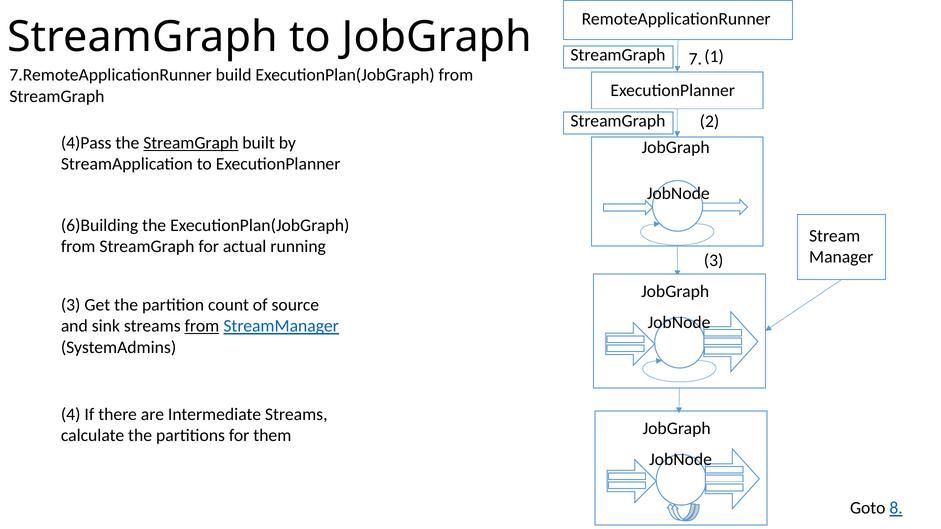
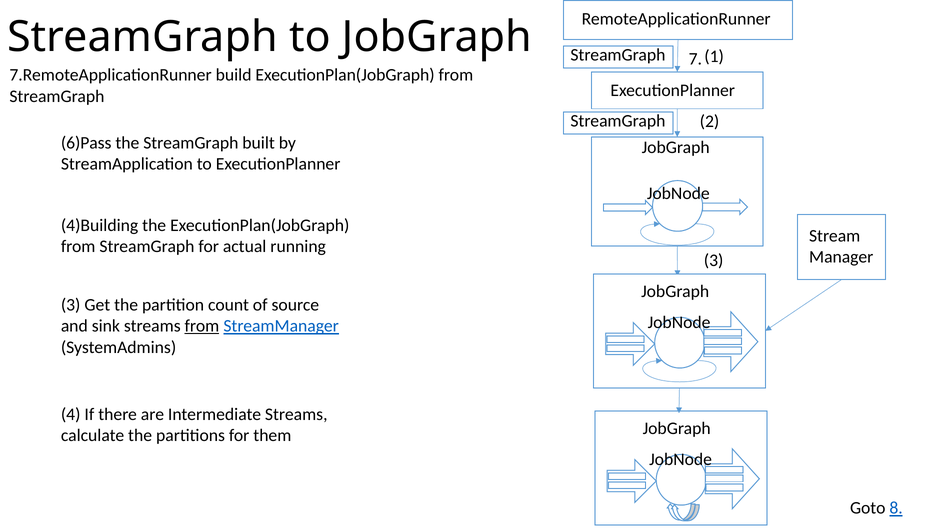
4)Pass: 4)Pass -> 6)Pass
StreamGraph at (191, 143) underline: present -> none
6)Building: 6)Building -> 4)Building
